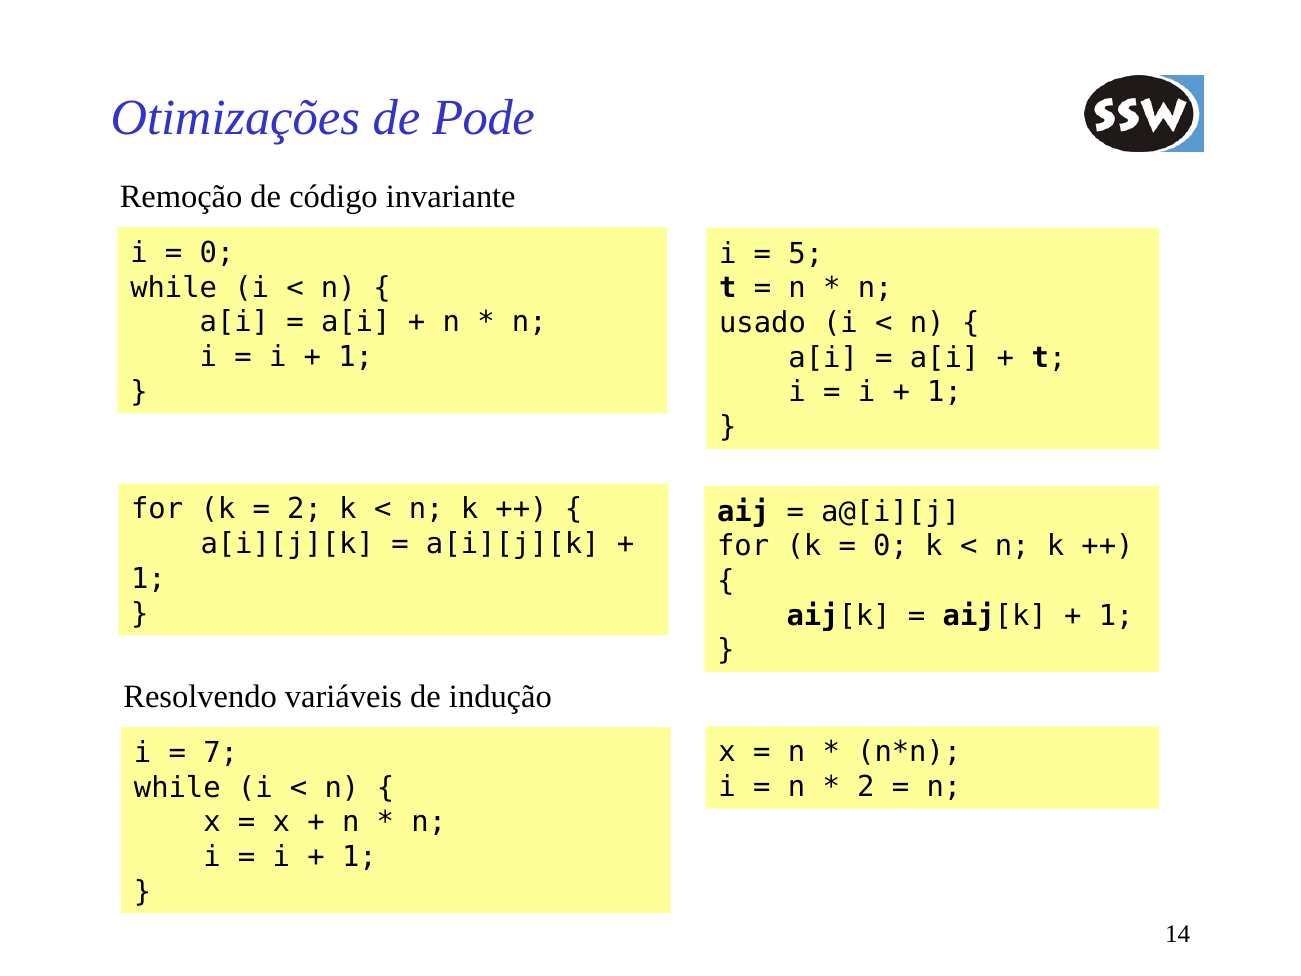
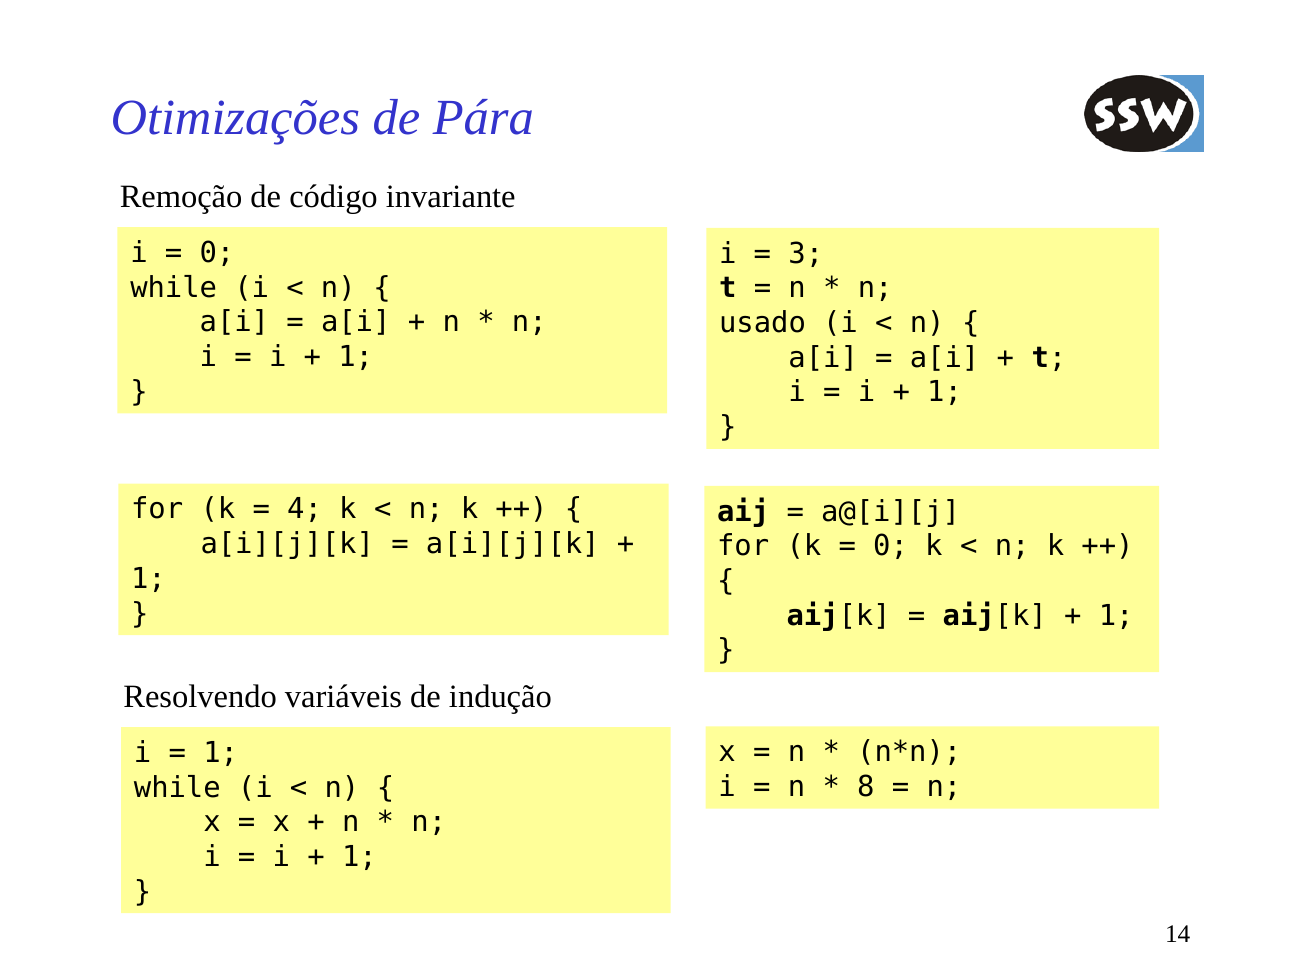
Pode: Pode -> Pára
5: 5 -> 3
2 at (305, 509): 2 -> 4
7 at (221, 753): 7 -> 1
2 at (866, 787): 2 -> 8
